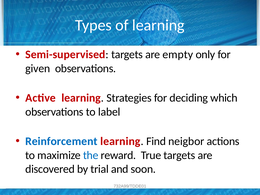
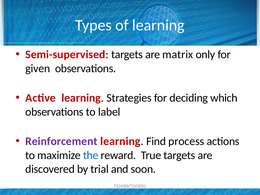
empty: empty -> matrix
Reinforcement colour: blue -> purple
neigbor: neigbor -> process
